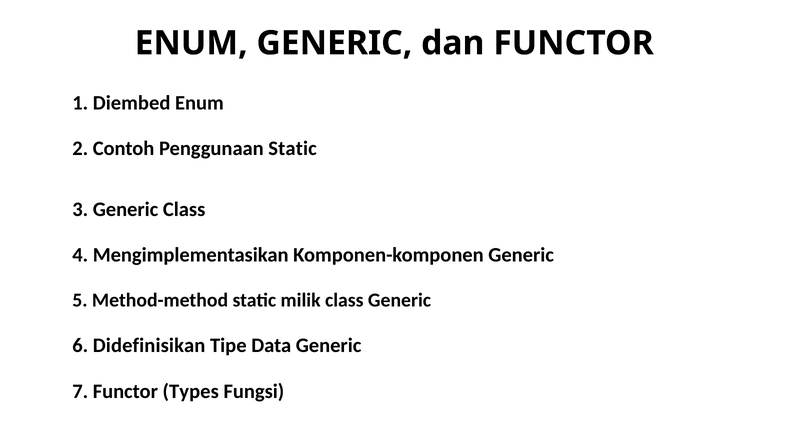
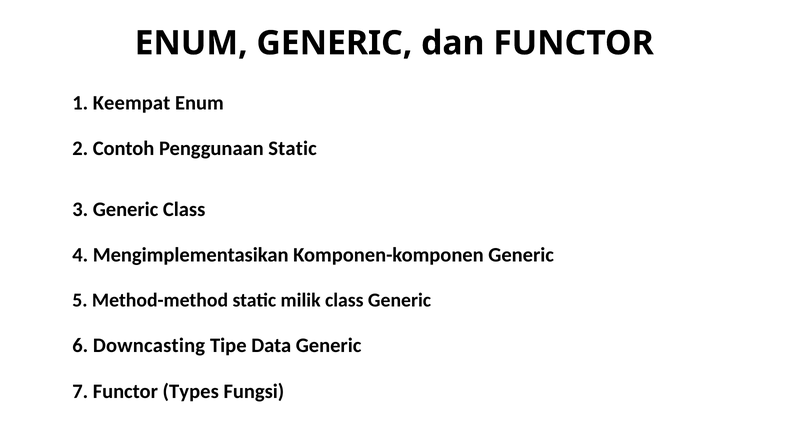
Diembed: Diembed -> Keempat
Didefinisikan: Didefinisikan -> Downcasting
